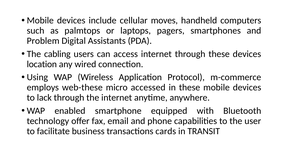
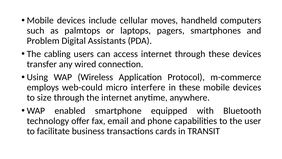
location: location -> transfer
web-these: web-these -> web-could
accessed: accessed -> interfere
lack: lack -> size
